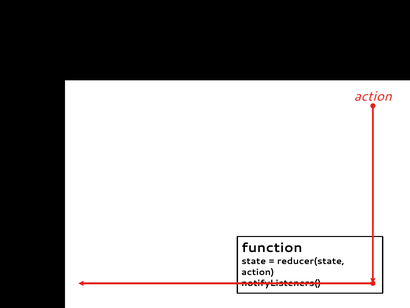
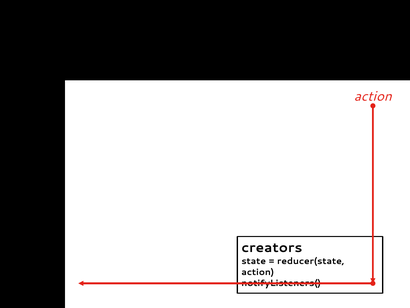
function: function -> creators
